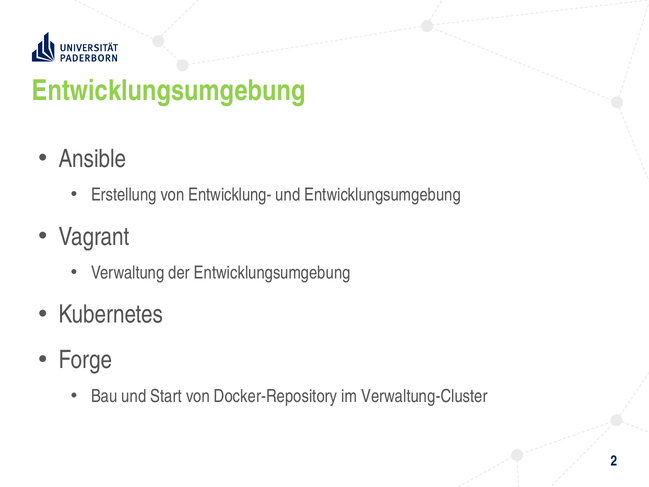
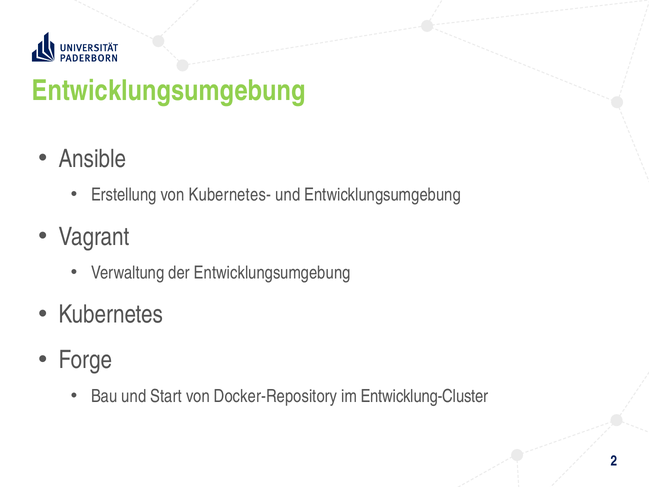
Entwicklung-: Entwicklung- -> Kubernetes-
Verwaltung-Cluster: Verwaltung-Cluster -> Entwicklung-Cluster
